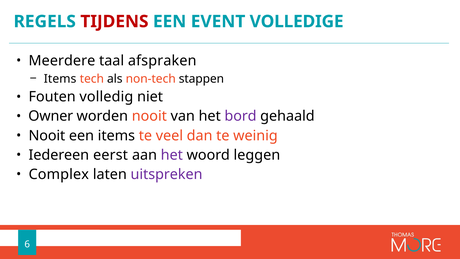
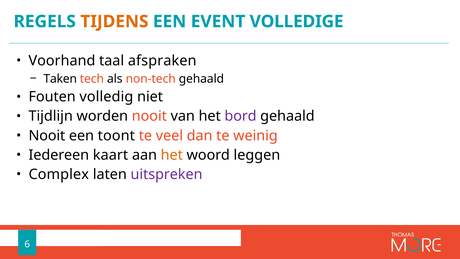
TIJDENS colour: red -> orange
Meerdere: Meerdere -> Voorhand
Items at (60, 79): Items -> Taken
non-tech stappen: stappen -> gehaald
Owner: Owner -> Tijdlijn
een items: items -> toont
eerst: eerst -> kaart
het at (172, 155) colour: purple -> orange
